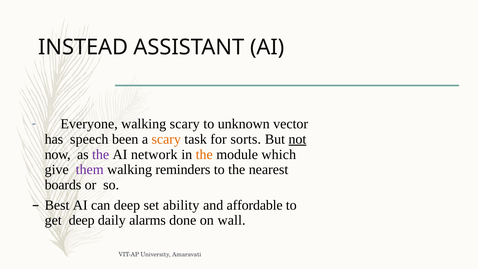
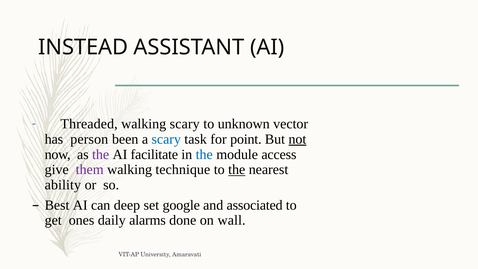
Everyone: Everyone -> Threaded
speech: speech -> person
scary at (166, 139) colour: orange -> blue
sorts: sorts -> point
network: network -> facilitate
the at (204, 154) colour: orange -> blue
which: which -> access
reminders: reminders -> technique
the at (237, 170) underline: none -> present
boards: boards -> ability
ability: ability -> google
affordable: affordable -> associated
get deep: deep -> ones
